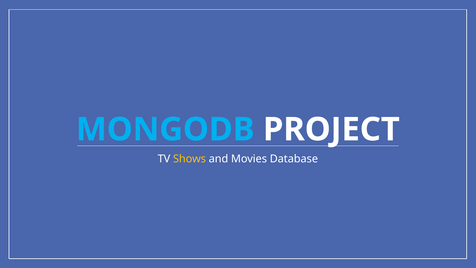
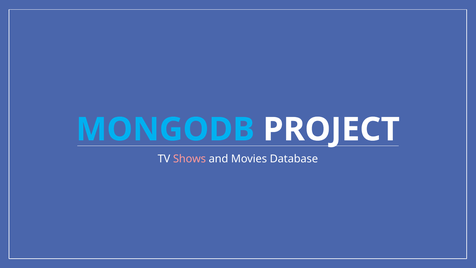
Shows colour: yellow -> pink
